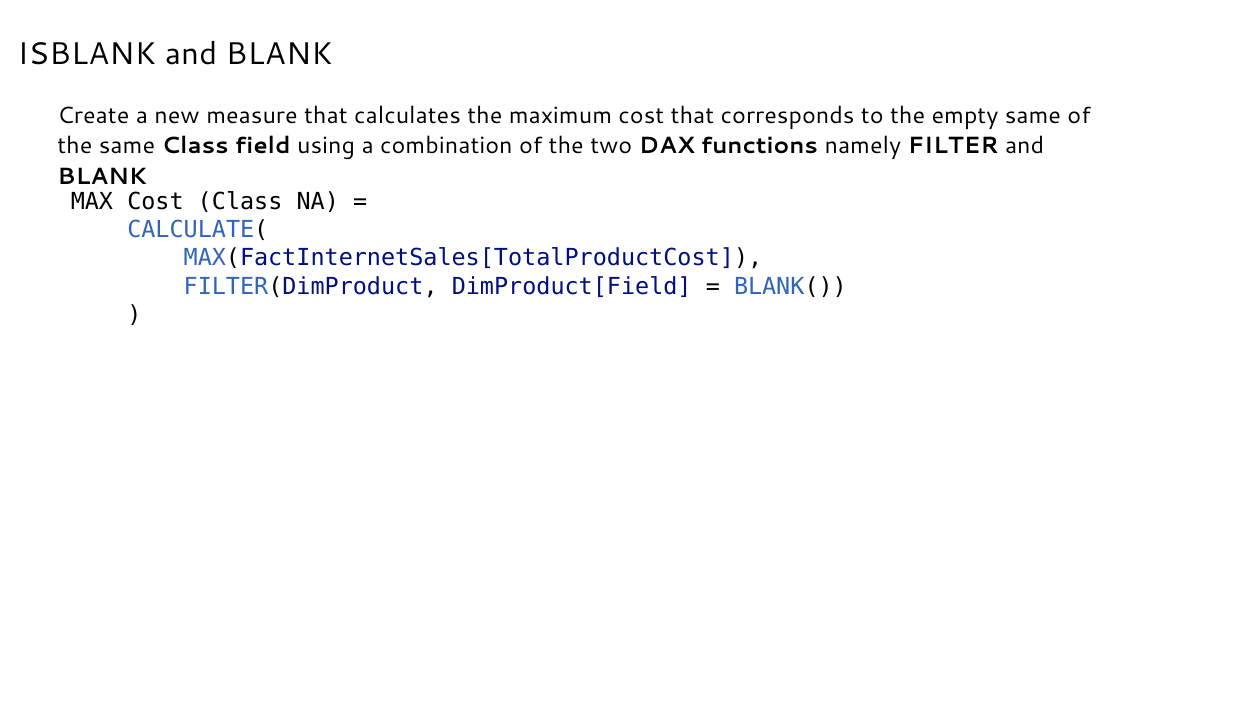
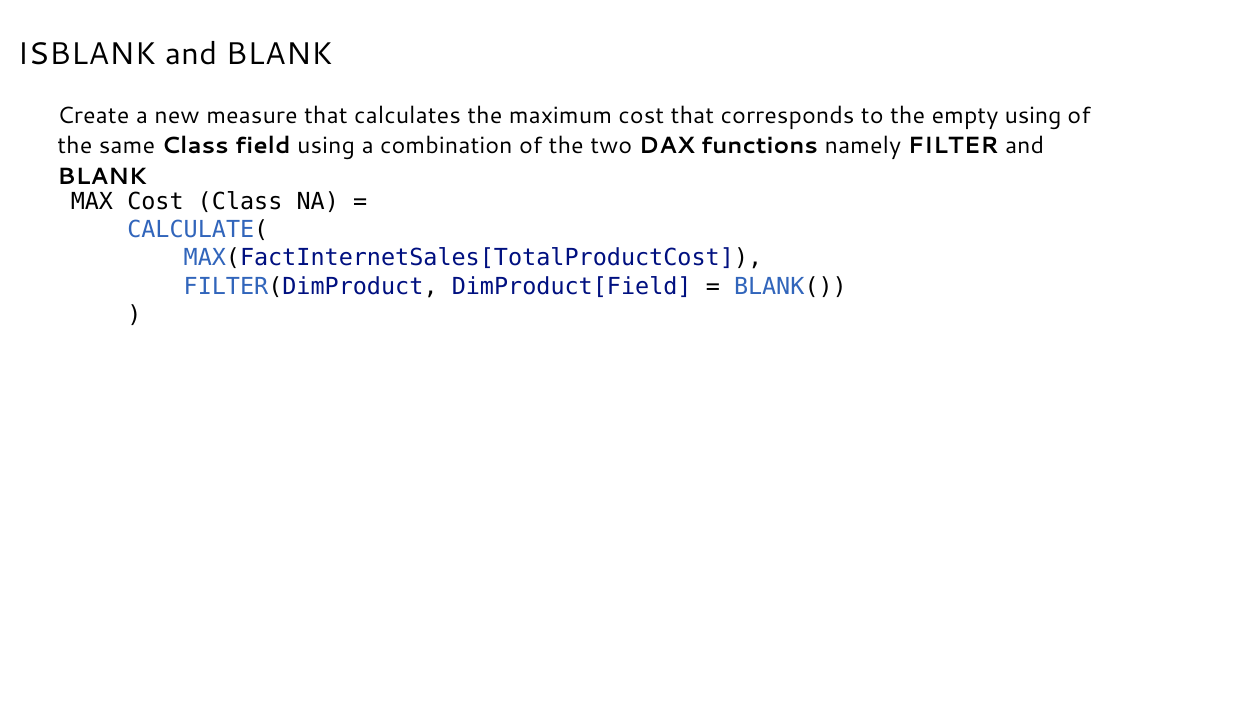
empty same: same -> using
